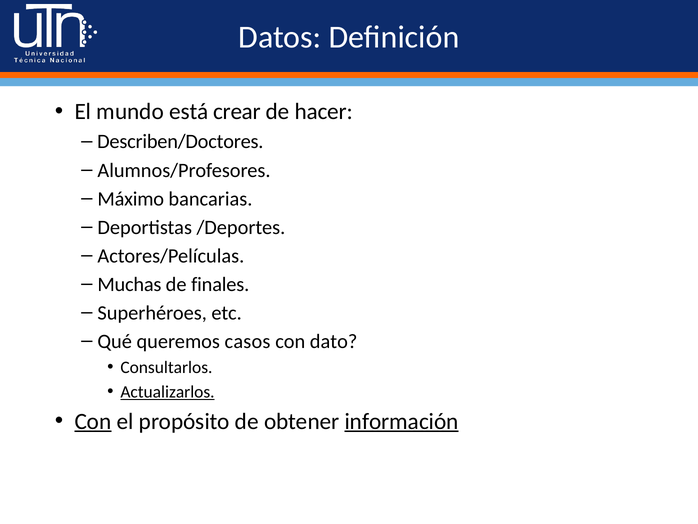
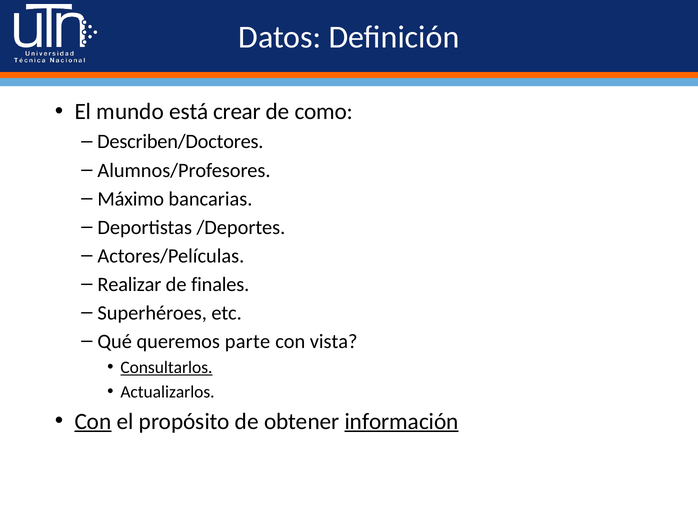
hacer: hacer -> como
Muchas: Muchas -> Realizar
casos: casos -> parte
dato: dato -> vista
Consultarlos underline: none -> present
Actualizarlos underline: present -> none
